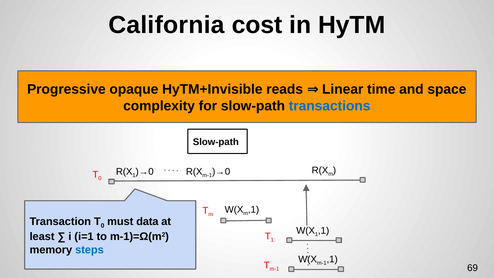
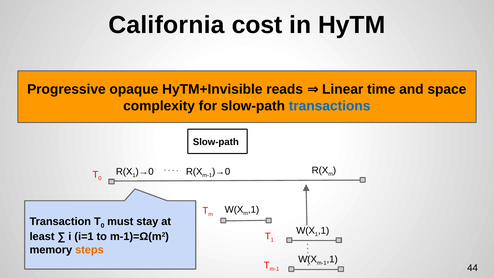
data: data -> stay
steps colour: blue -> orange
69: 69 -> 44
